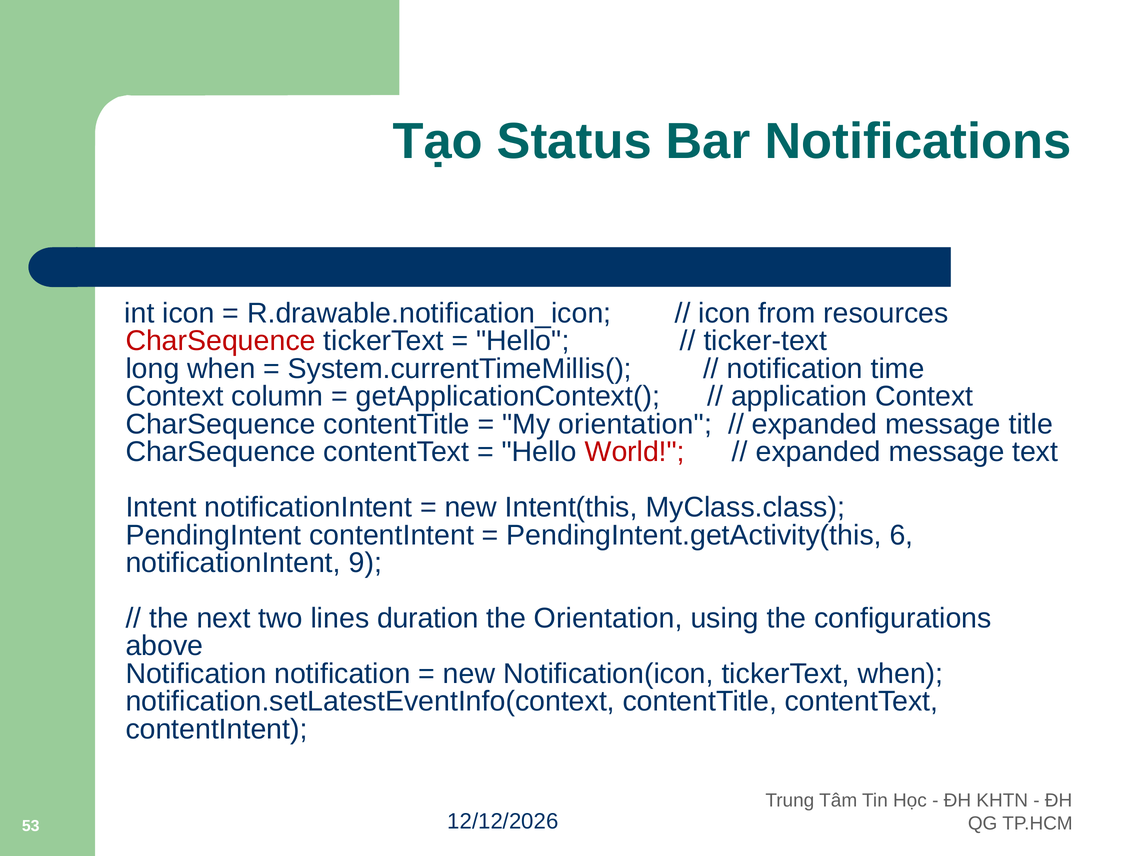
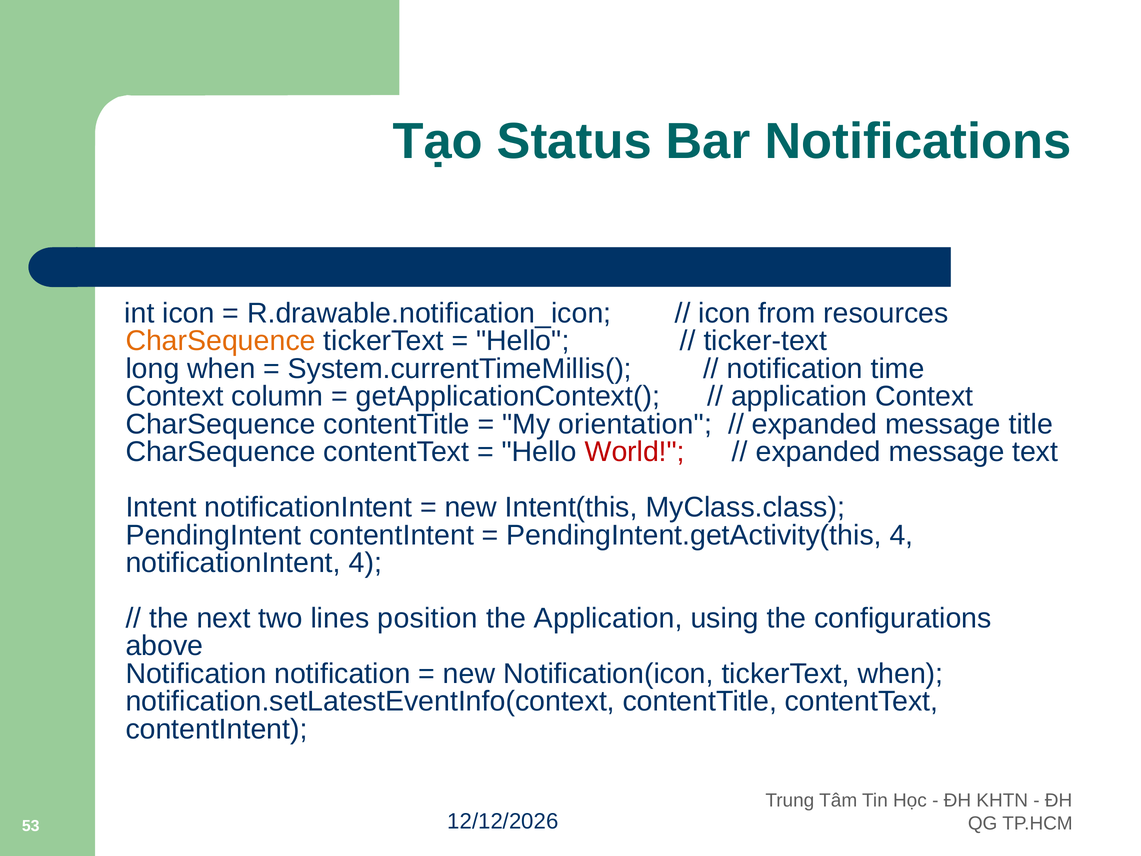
CharSequence at (221, 341) colour: red -> orange
PendingIntent.getActivity(this 6: 6 -> 4
notificationIntent 9: 9 -> 4
duration: duration -> position
the Orientation: Orientation -> Application
